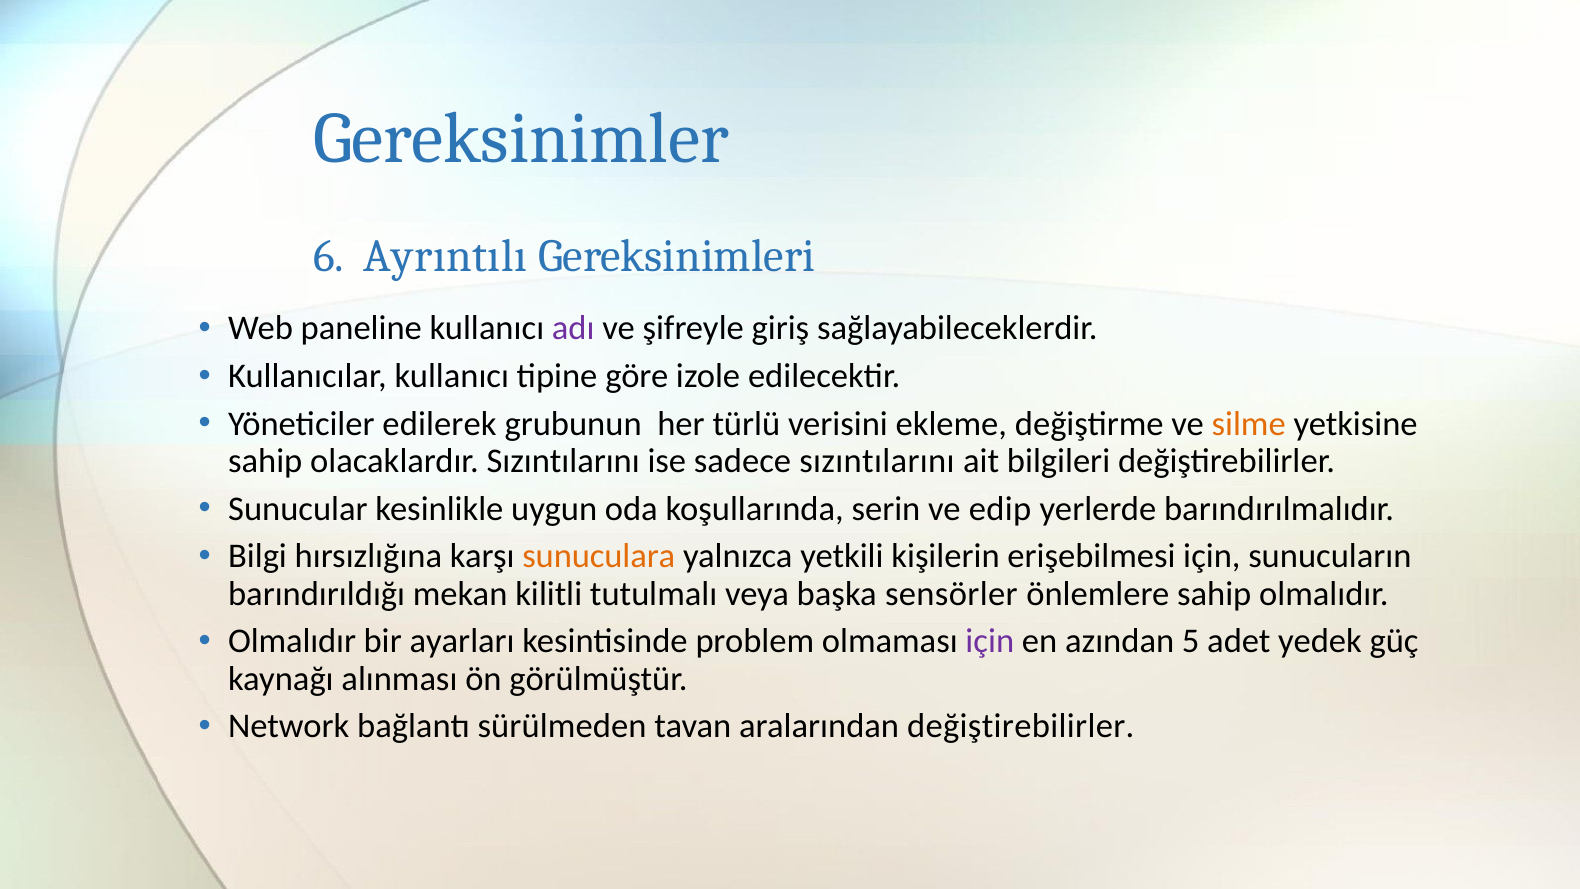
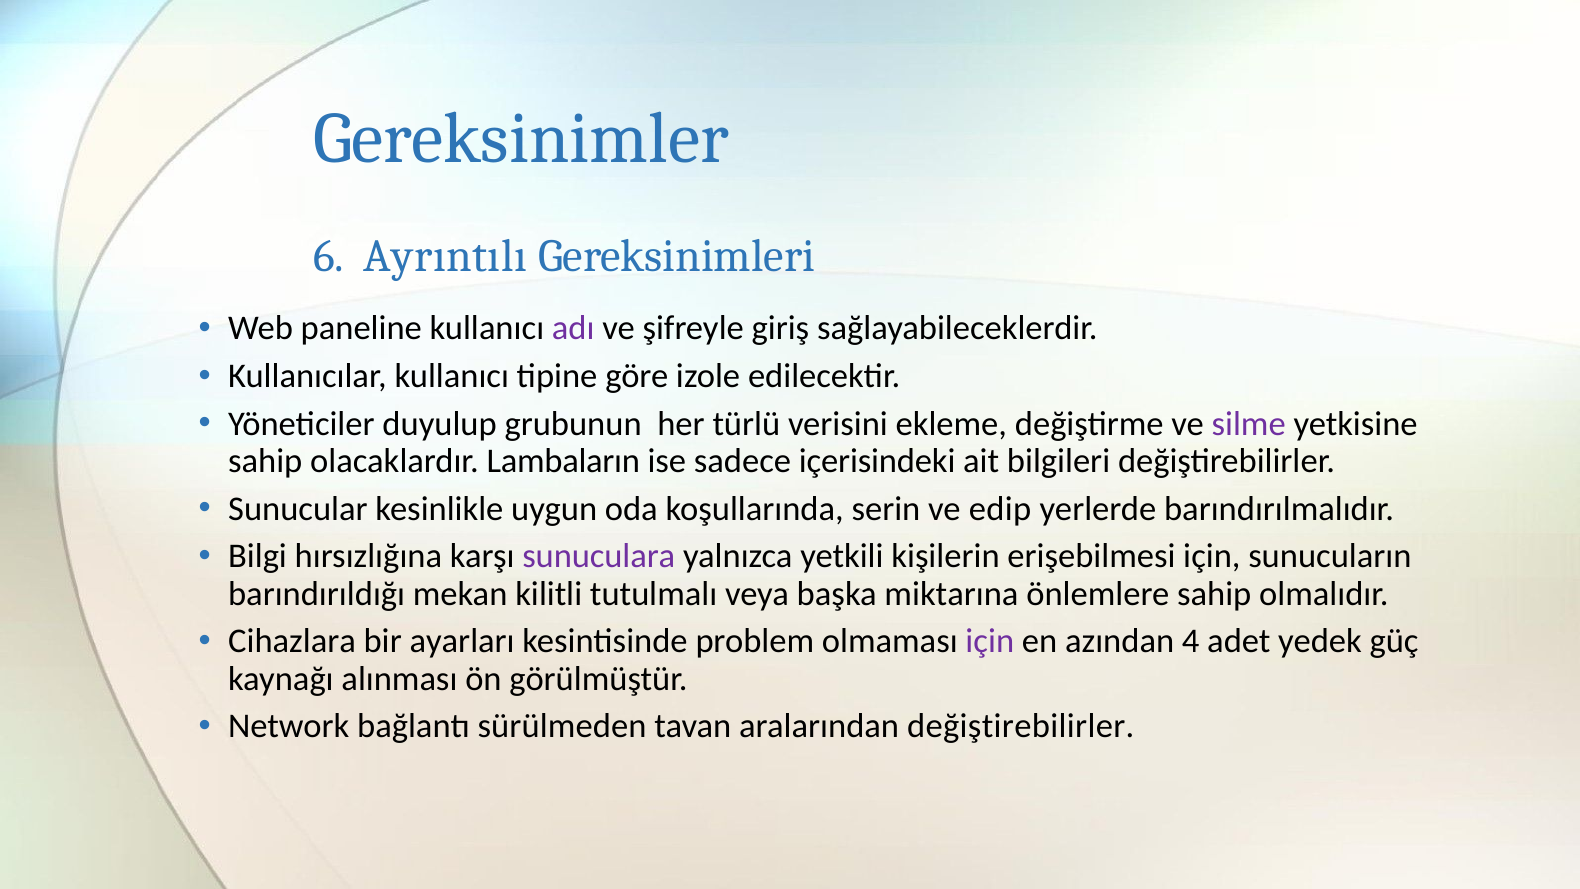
edilerek: edilerek -> duyulup
silme colour: orange -> purple
olacaklardır Sızıntılarını: Sızıntılarını -> Lambaların
sadece sızıntılarını: sızıntılarını -> içerisindeki
sunuculara colour: orange -> purple
sensörler: sensörler -> miktarına
Olmalıdır at (292, 641): Olmalıdır -> Cihazlara
5: 5 -> 4
